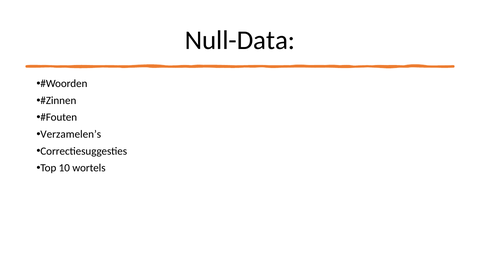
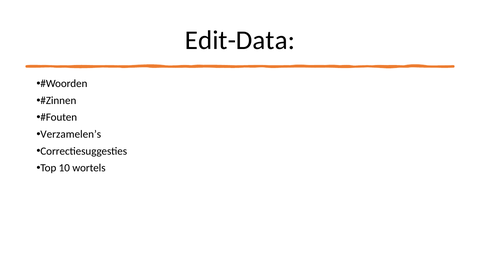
Null-Data: Null-Data -> Edit-Data
